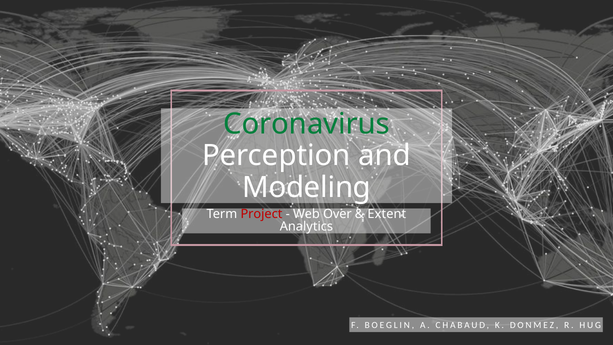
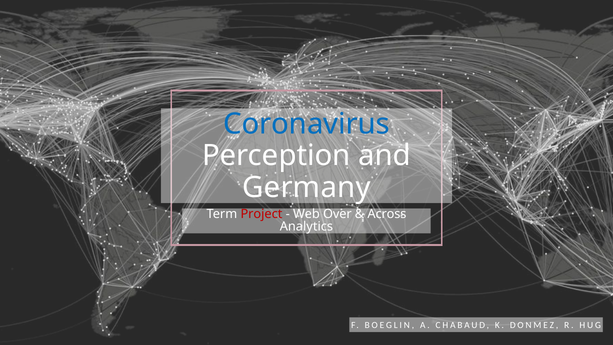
Coronavirus colour: green -> blue
Modeling: Modeling -> Germany
Extent: Extent -> Across
